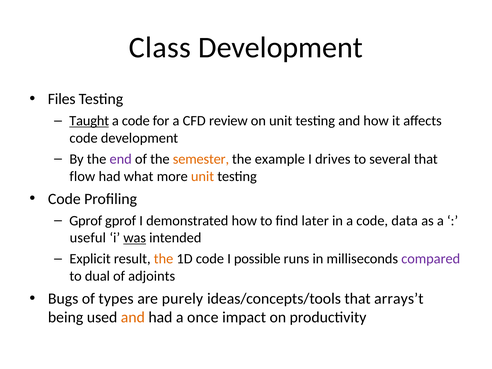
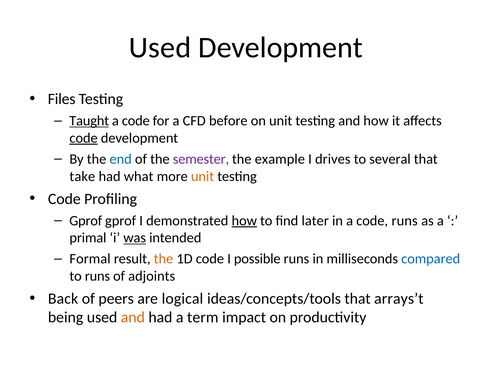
Class at (160, 48): Class -> Used
review: review -> before
code at (84, 138) underline: none -> present
end colour: purple -> blue
semester colour: orange -> purple
flow: flow -> take
how at (244, 221) underline: none -> present
code data: data -> runs
useful: useful -> primal
Explicit: Explicit -> Formal
compared colour: purple -> blue
to dual: dual -> runs
Bugs: Bugs -> Back
types: types -> peers
purely: purely -> logical
once: once -> term
